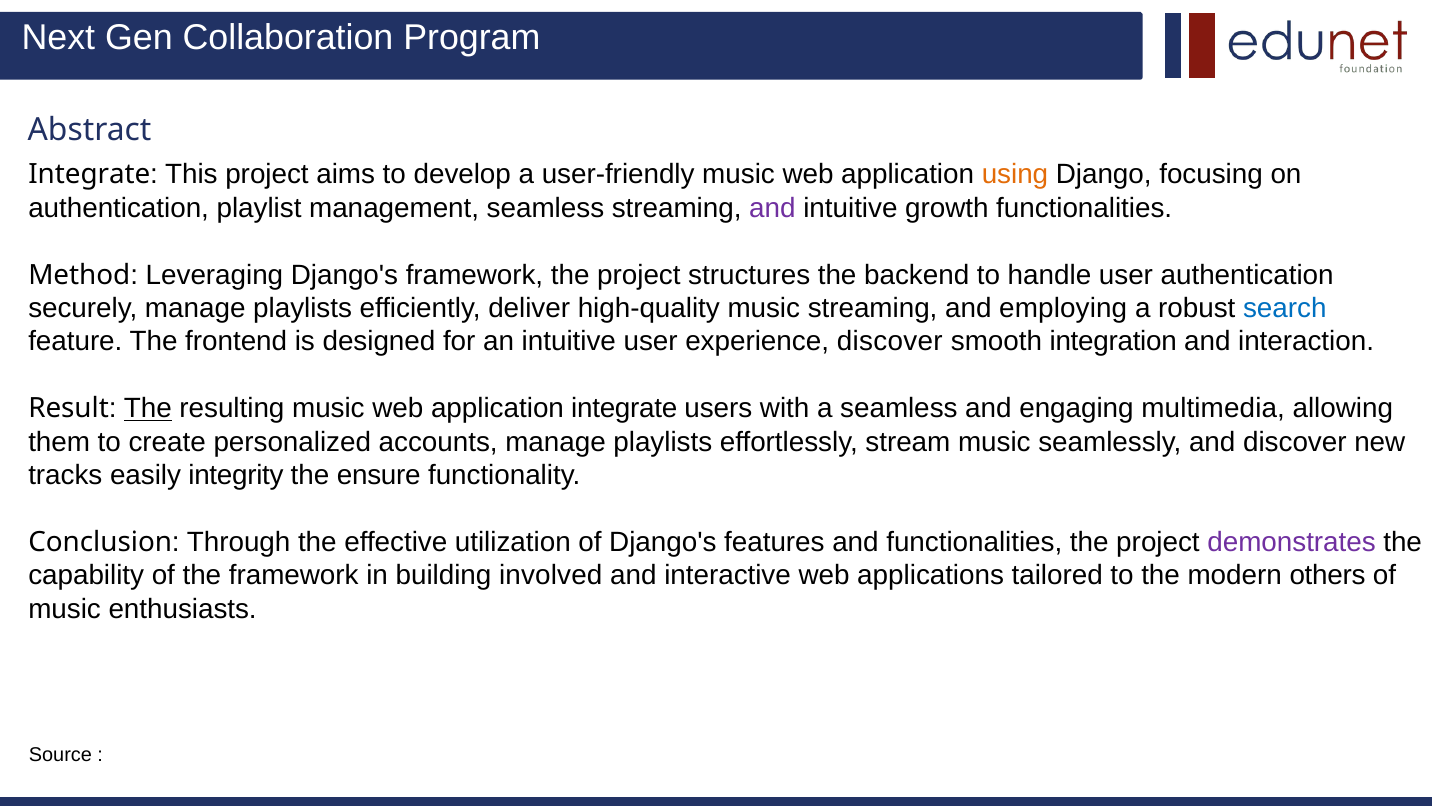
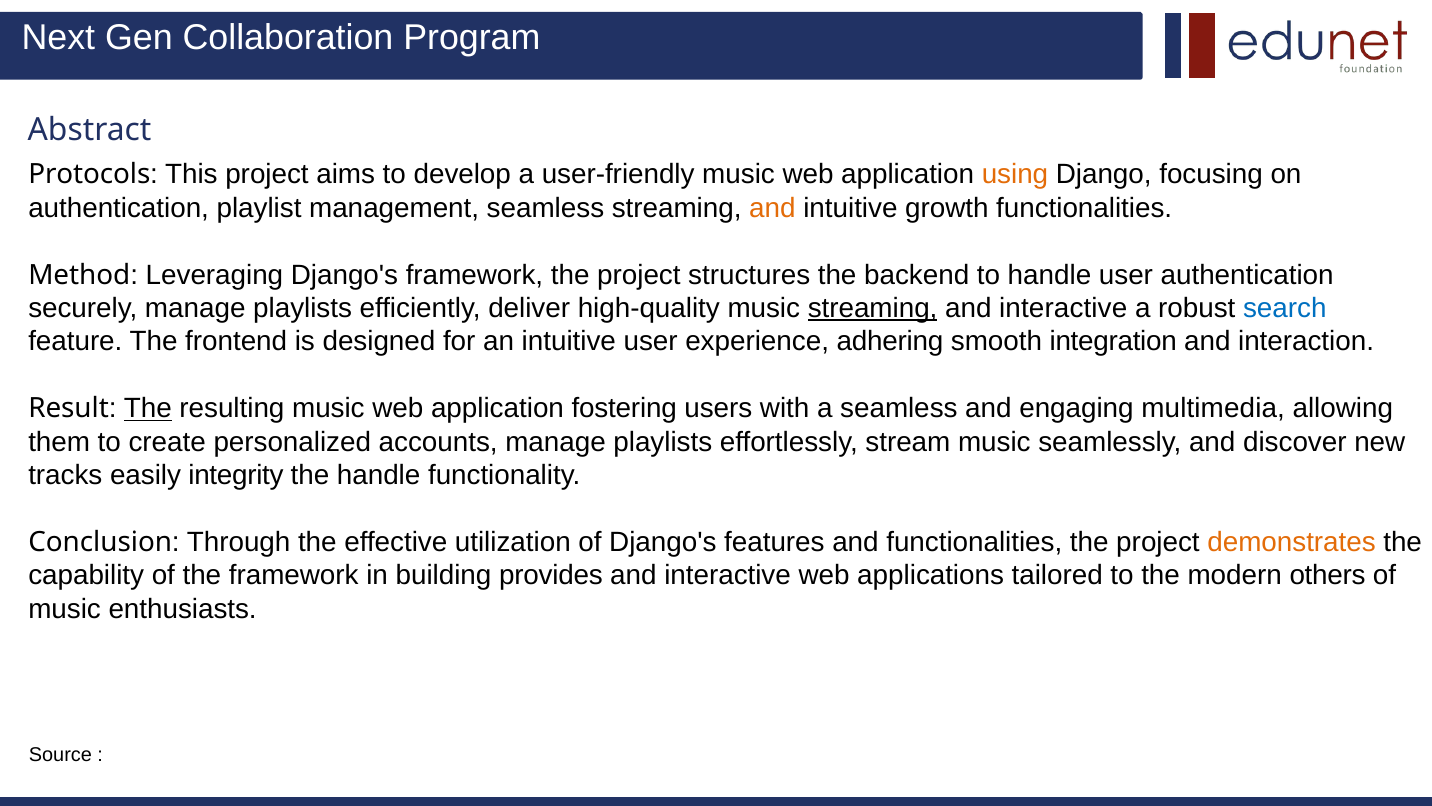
Integrate at (89, 174): Integrate -> Protocols
and at (772, 208) colour: purple -> orange
streaming at (873, 308) underline: none -> present
employing at (1063, 308): employing -> interactive
experience discover: discover -> adhering
application integrate: integrate -> fostering
the ensure: ensure -> handle
demonstrates colour: purple -> orange
involved: involved -> provides
